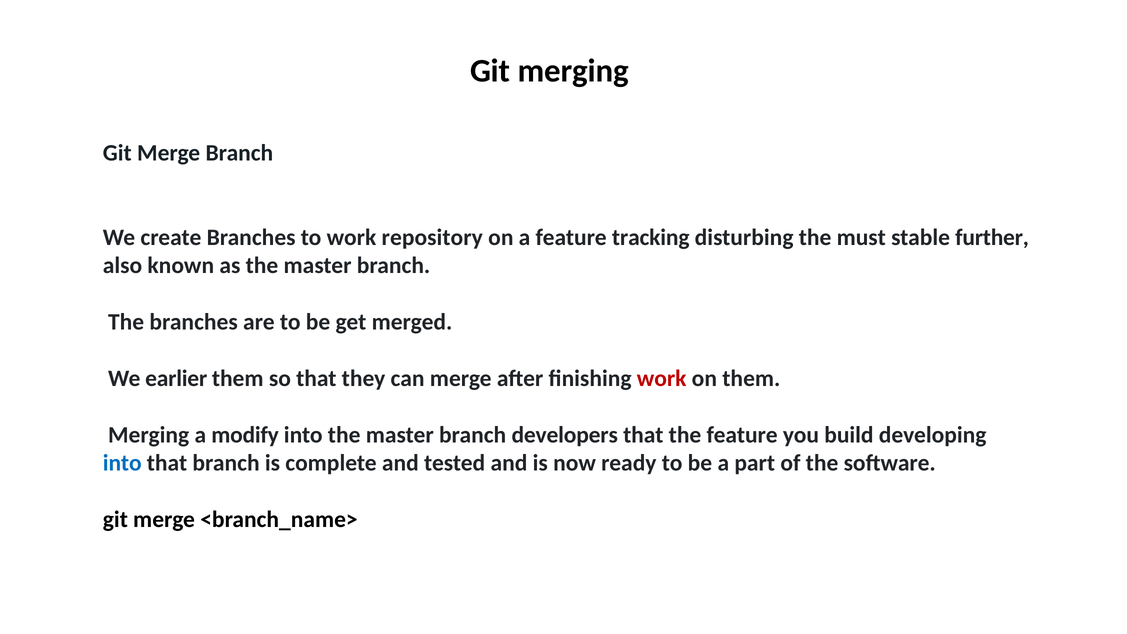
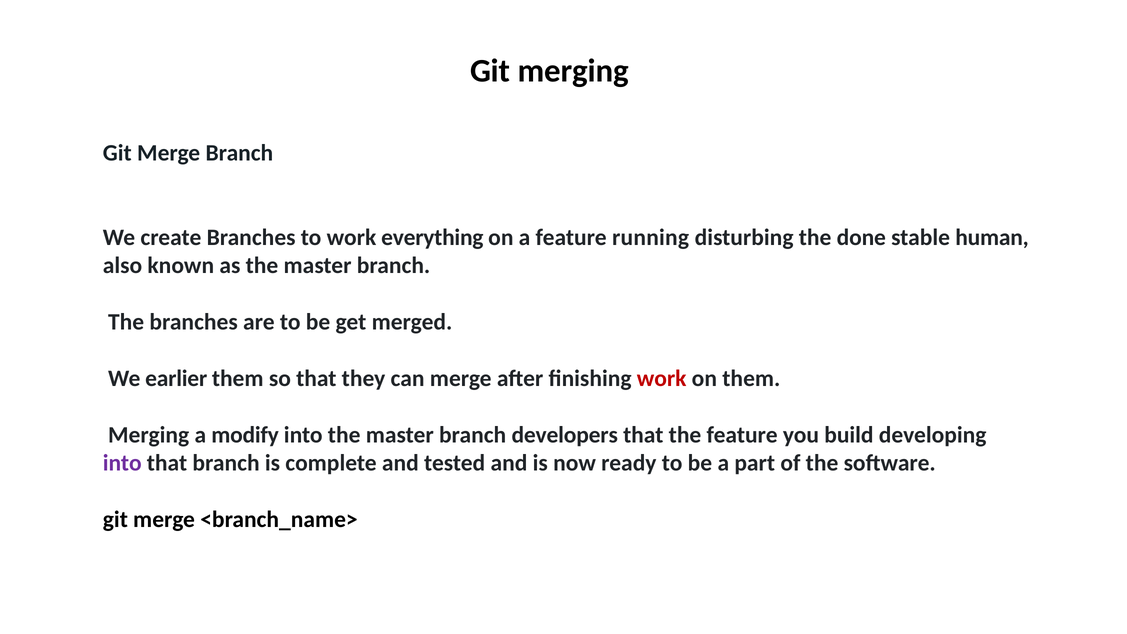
repository: repository -> everything
tracking: tracking -> running
must: must -> done
further: further -> human
into at (122, 463) colour: blue -> purple
